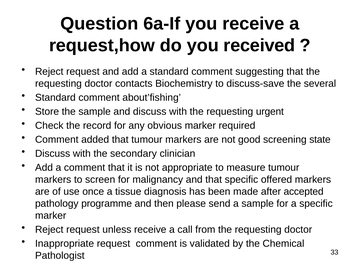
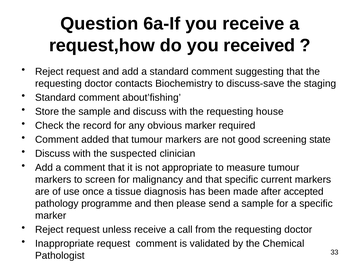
several: several -> staging
urgent: urgent -> house
secondary: secondary -> suspected
offered: offered -> current
